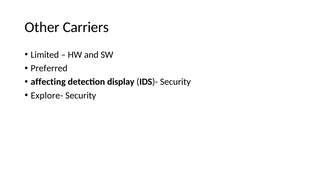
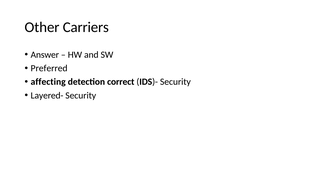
Limited: Limited -> Answer
display: display -> correct
Explore-: Explore- -> Layered-
